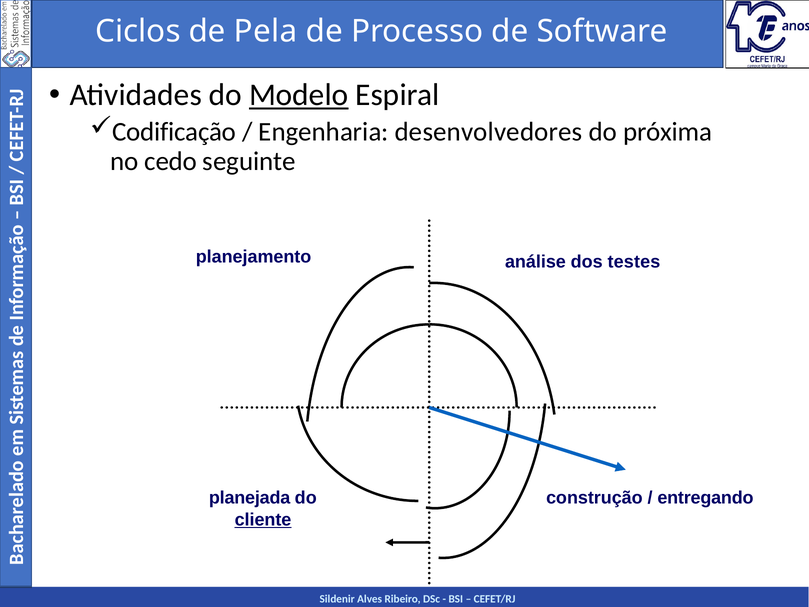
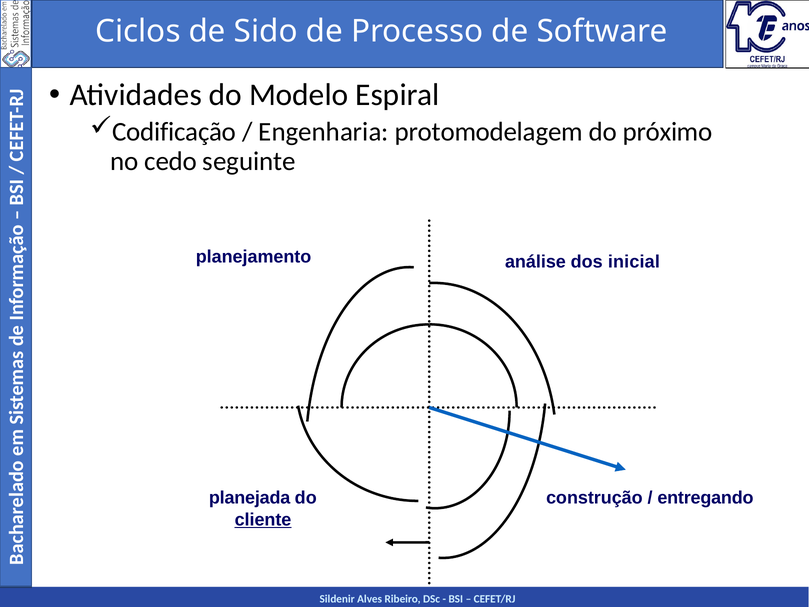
Pela: Pela -> Sido
Modelo underline: present -> none
desenvolvedores: desenvolvedores -> protomodelagem
próxima: próxima -> próximo
testes: testes -> inicial
